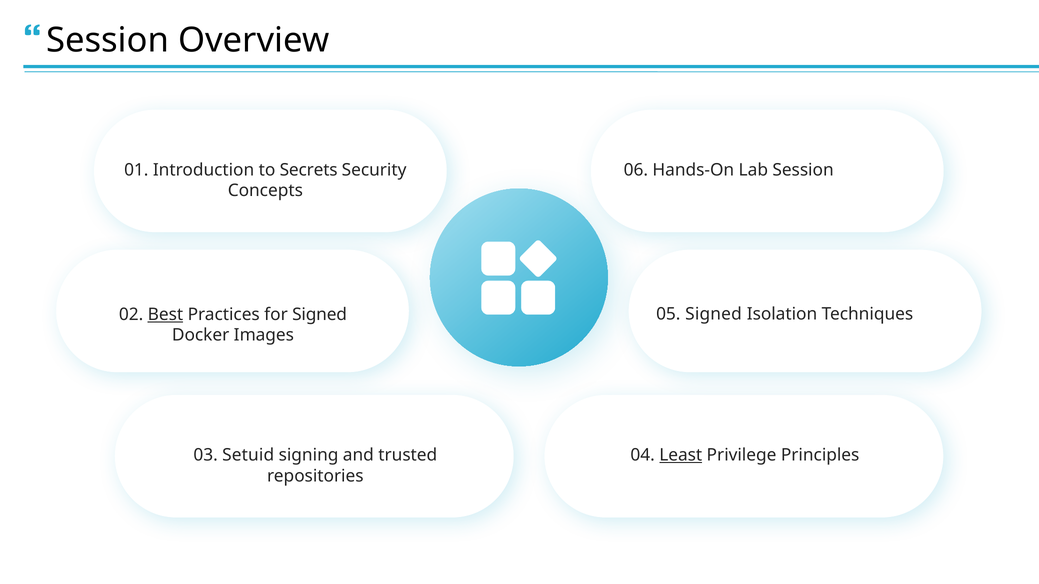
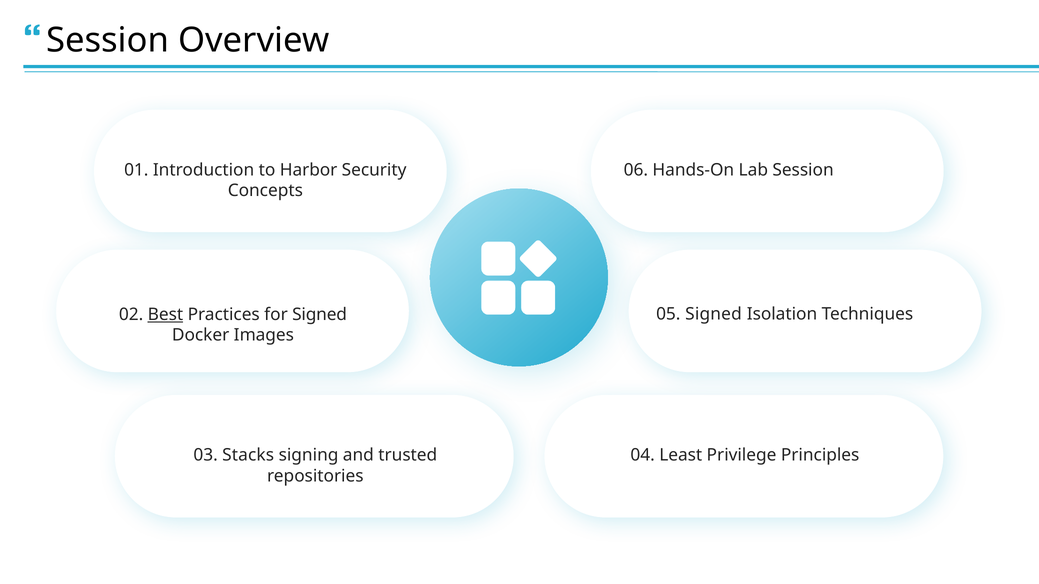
Secrets: Secrets -> Harbor
Setuid: Setuid -> Stacks
Least underline: present -> none
